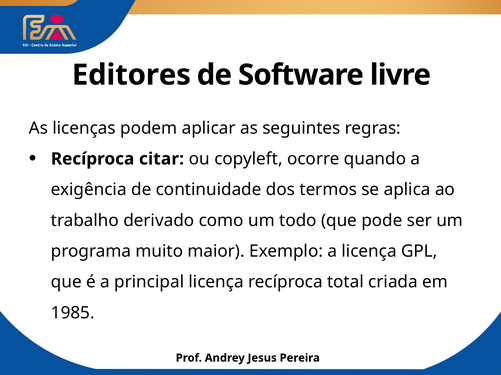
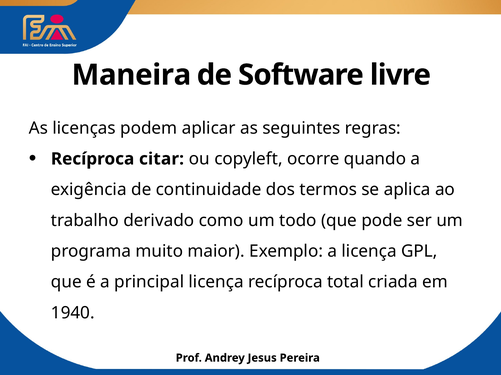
Editores: Editores -> Maneira
1985: 1985 -> 1940
